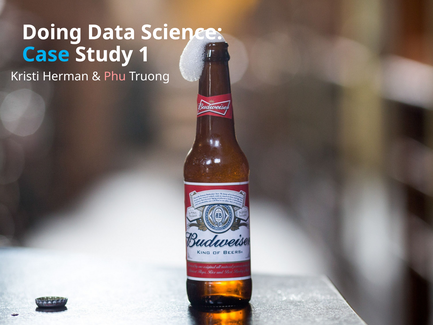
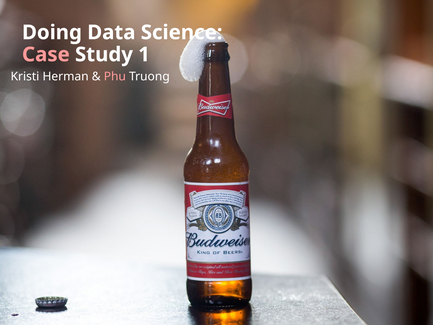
Case colour: light blue -> pink
